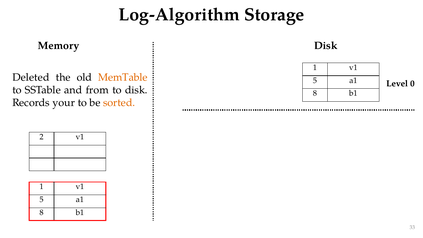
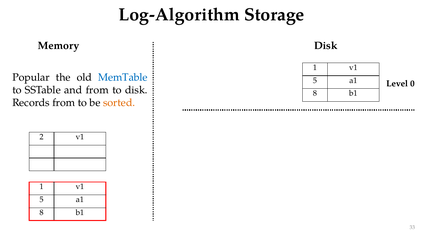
Deleted: Deleted -> Popular
MemTable colour: orange -> blue
Records your: your -> from
